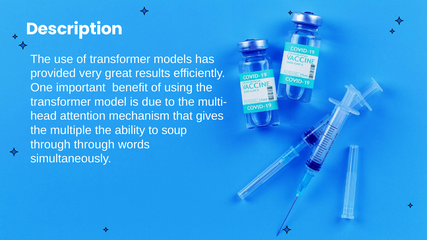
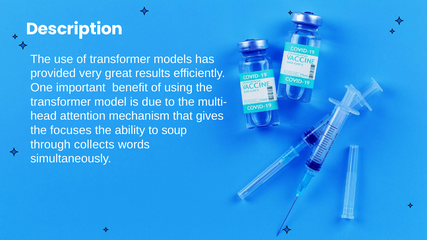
multiple: multiple -> focuses
through through: through -> collects
